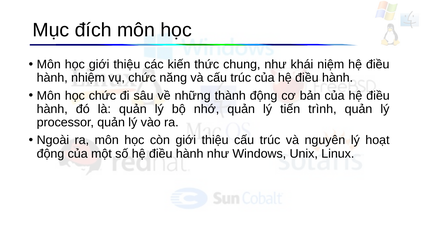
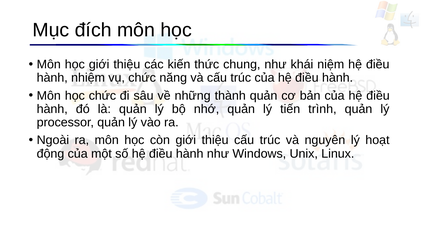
thành động: động -> quản
